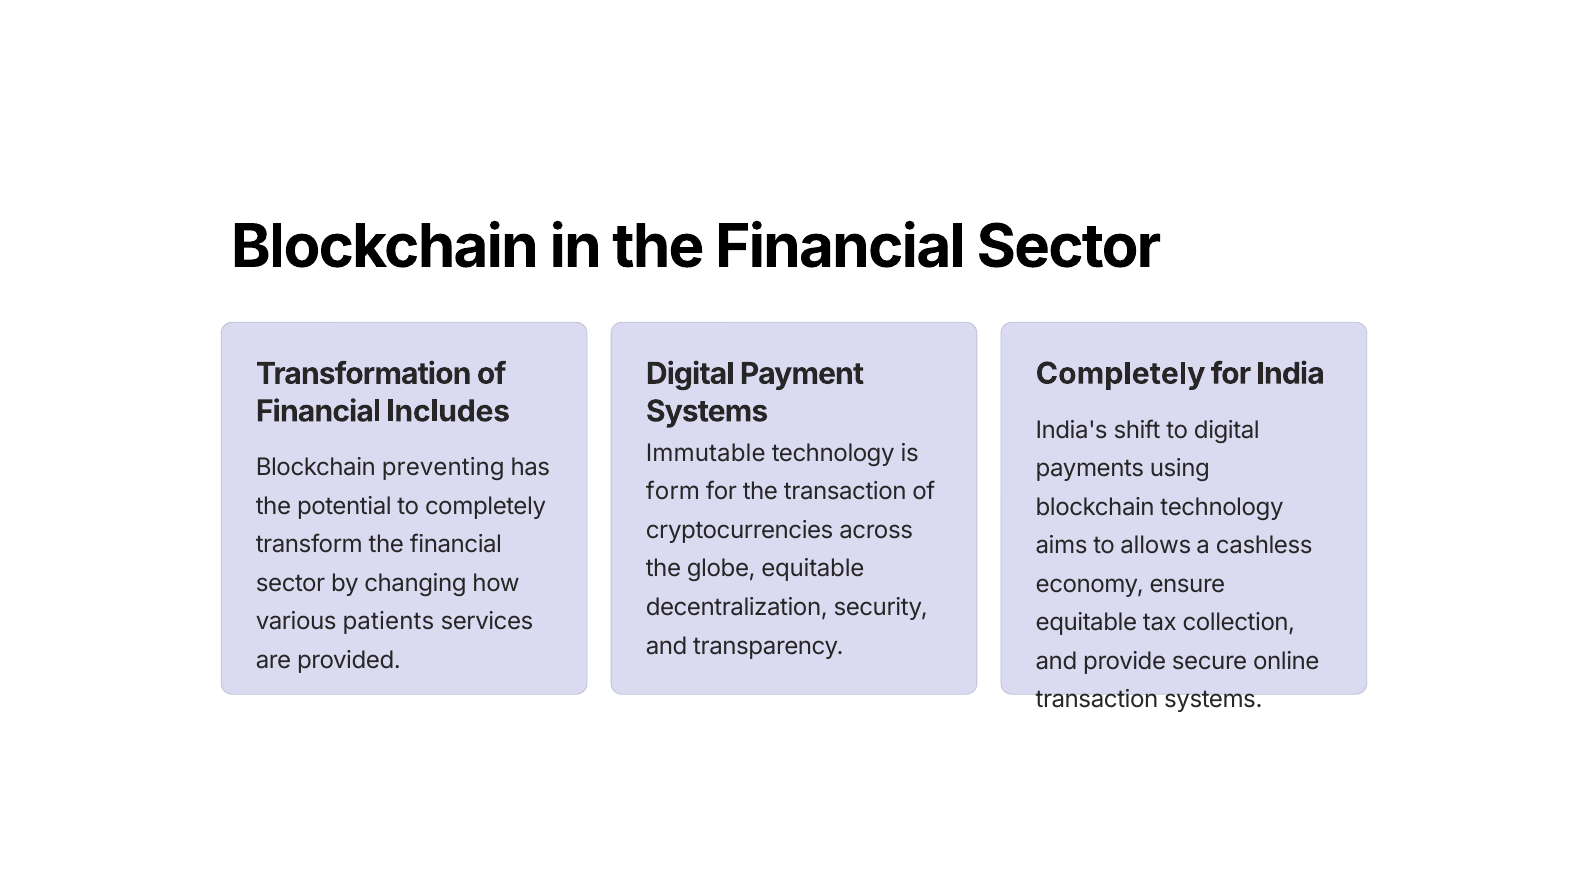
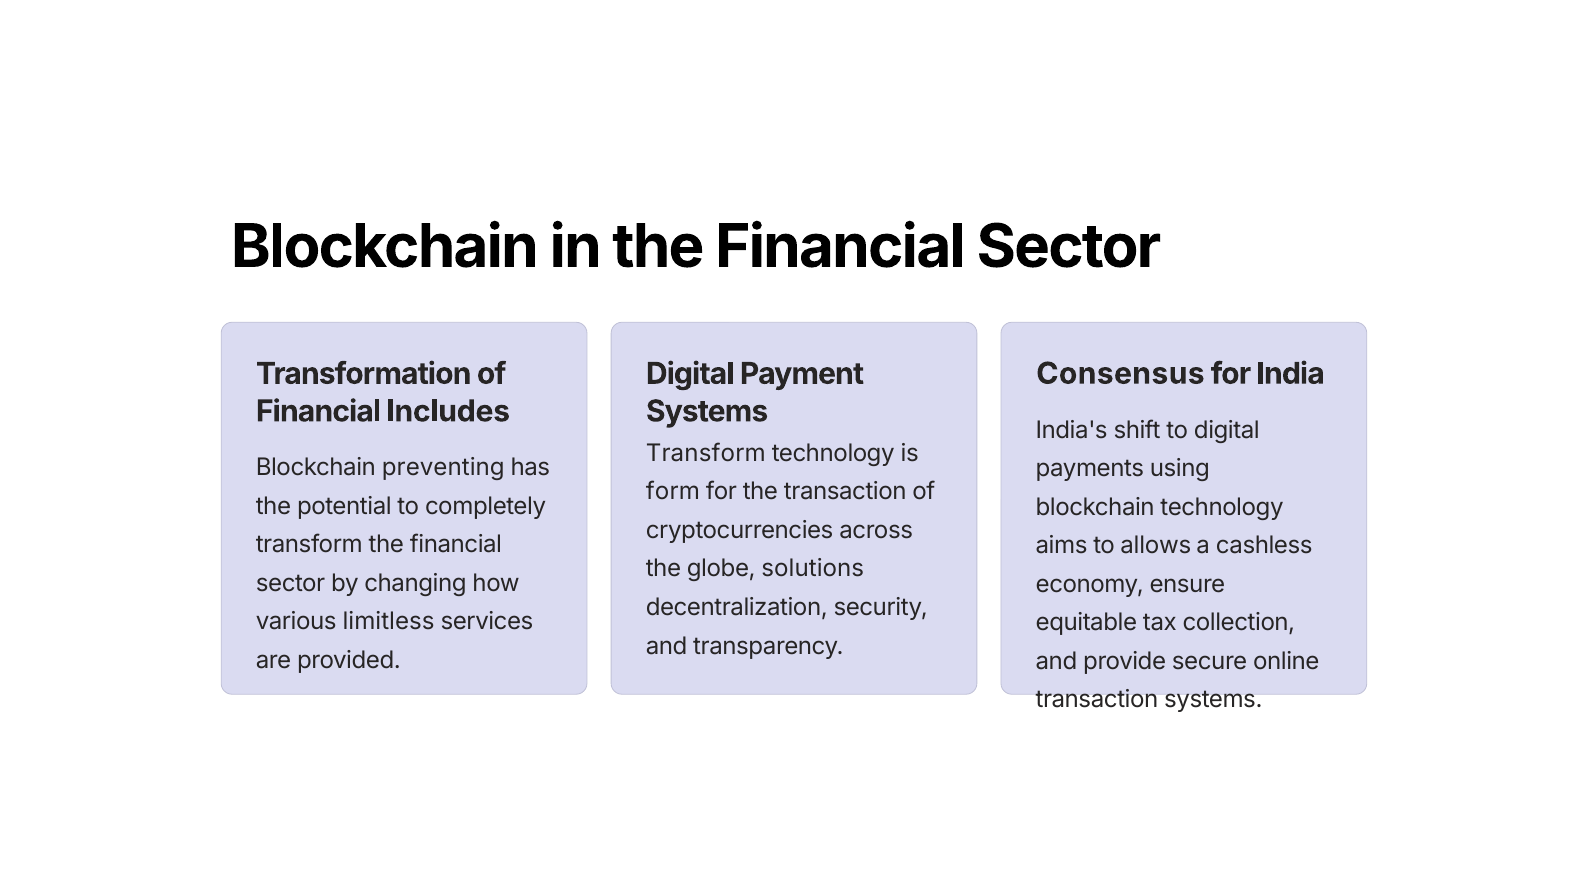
Completely at (1121, 374): Completely -> Consensus
Immutable at (706, 453): Immutable -> Transform
globe equitable: equitable -> solutions
patients: patients -> limitless
